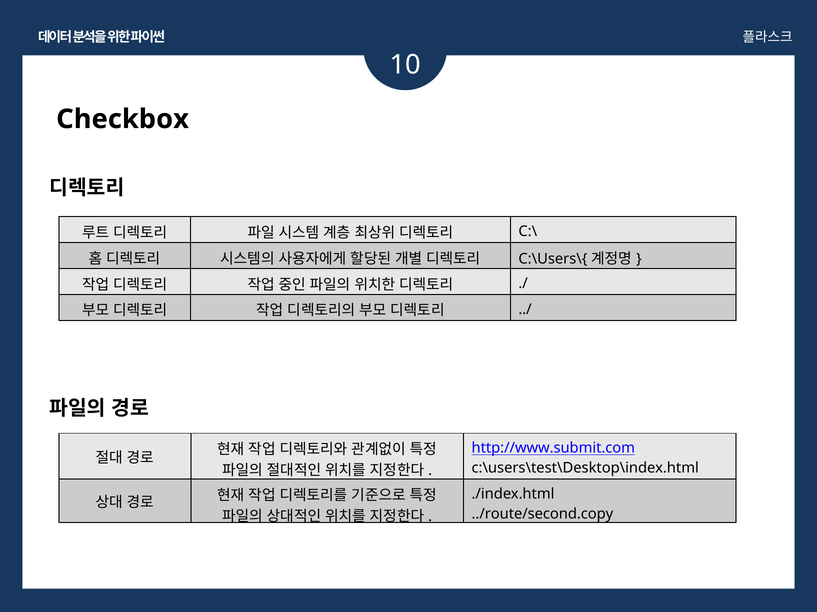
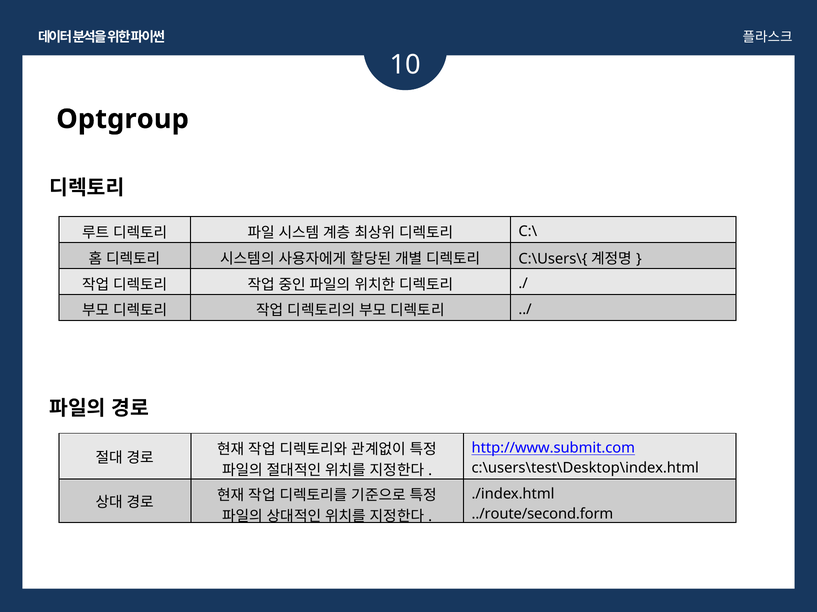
Checkbox: Checkbox -> Optgroup
../route/second.copy: ../route/second.copy -> ../route/second.form
